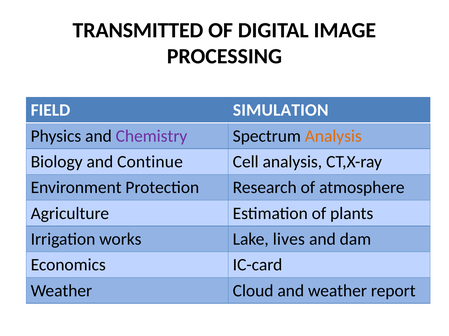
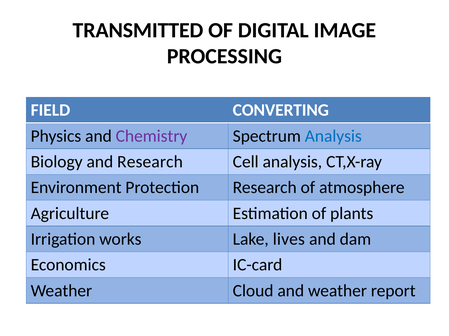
SIMULATION: SIMULATION -> CONVERTING
Analysis at (333, 136) colour: orange -> blue
and Continue: Continue -> Research
